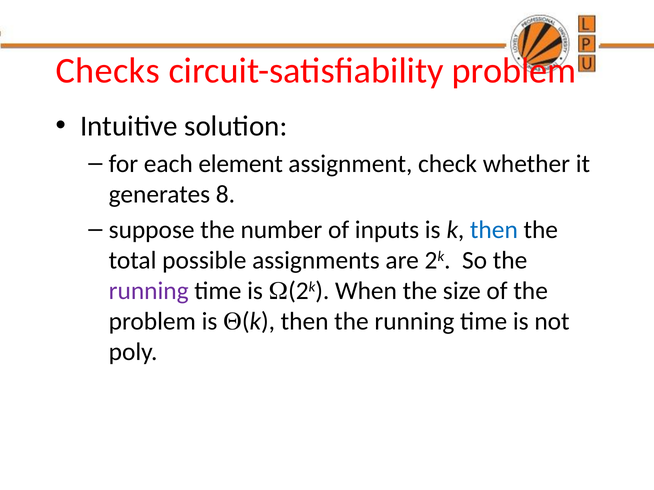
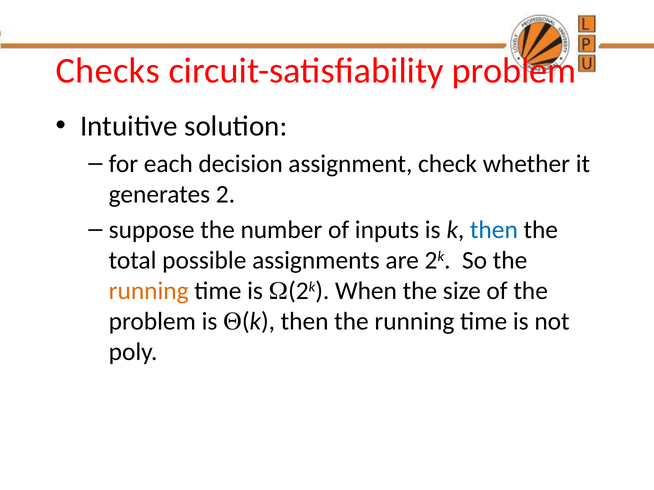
element: element -> decision
8: 8 -> 2
running at (149, 291) colour: purple -> orange
